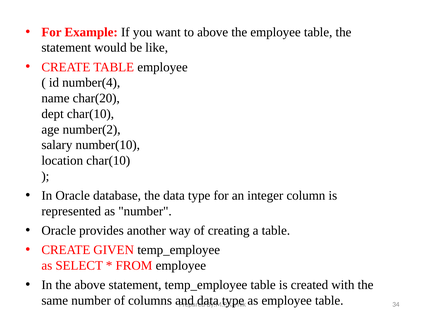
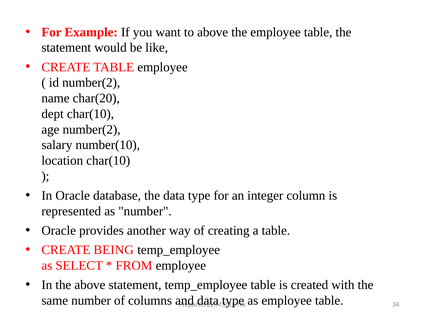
id number(4: number(4 -> number(2
GIVEN: GIVEN -> BEING
